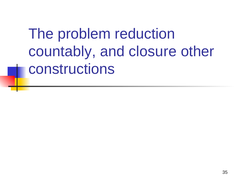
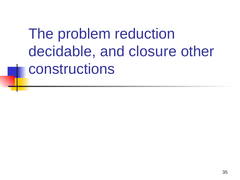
countably: countably -> decidable
